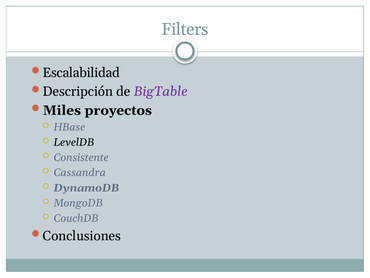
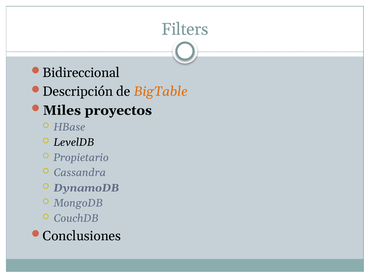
Escalabilidad: Escalabilidad -> Bidireccional
BigTable colour: purple -> orange
Consistente: Consistente -> Propietario
